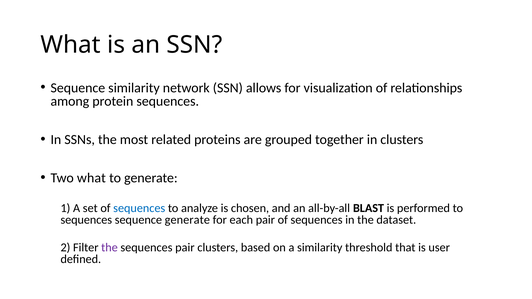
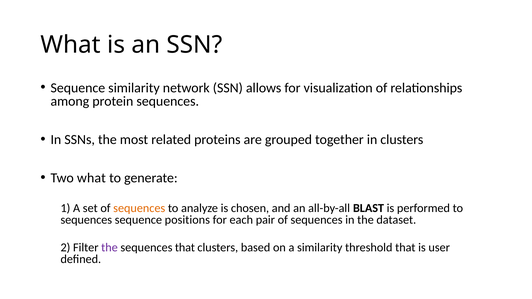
sequences at (139, 208) colour: blue -> orange
sequence generate: generate -> positions
sequences pair: pair -> that
